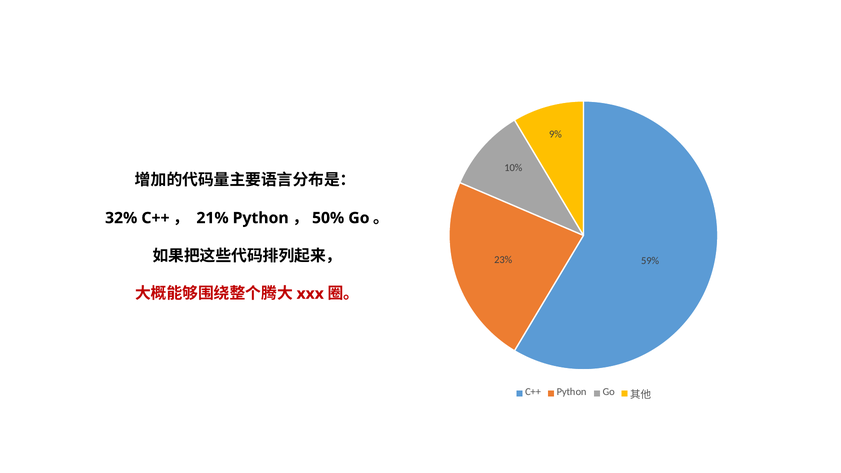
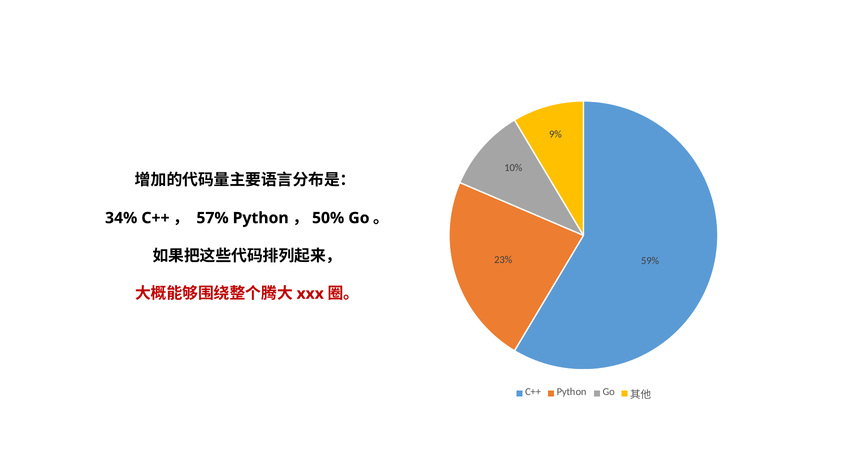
32%: 32% -> 34%
21%: 21% -> 57%
